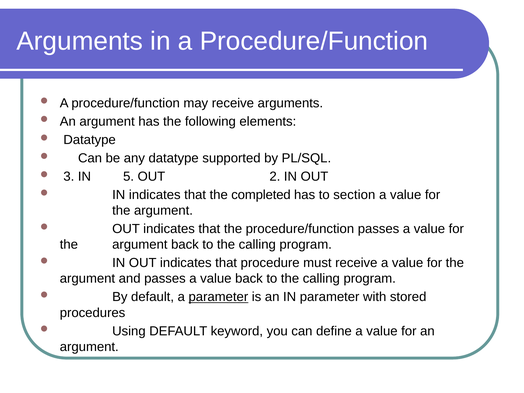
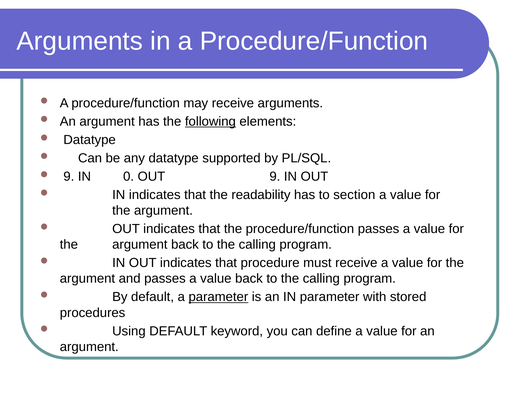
following underline: none -> present
3 at (69, 176): 3 -> 9
5: 5 -> 0
OUT 2: 2 -> 9
completed: completed -> readability
